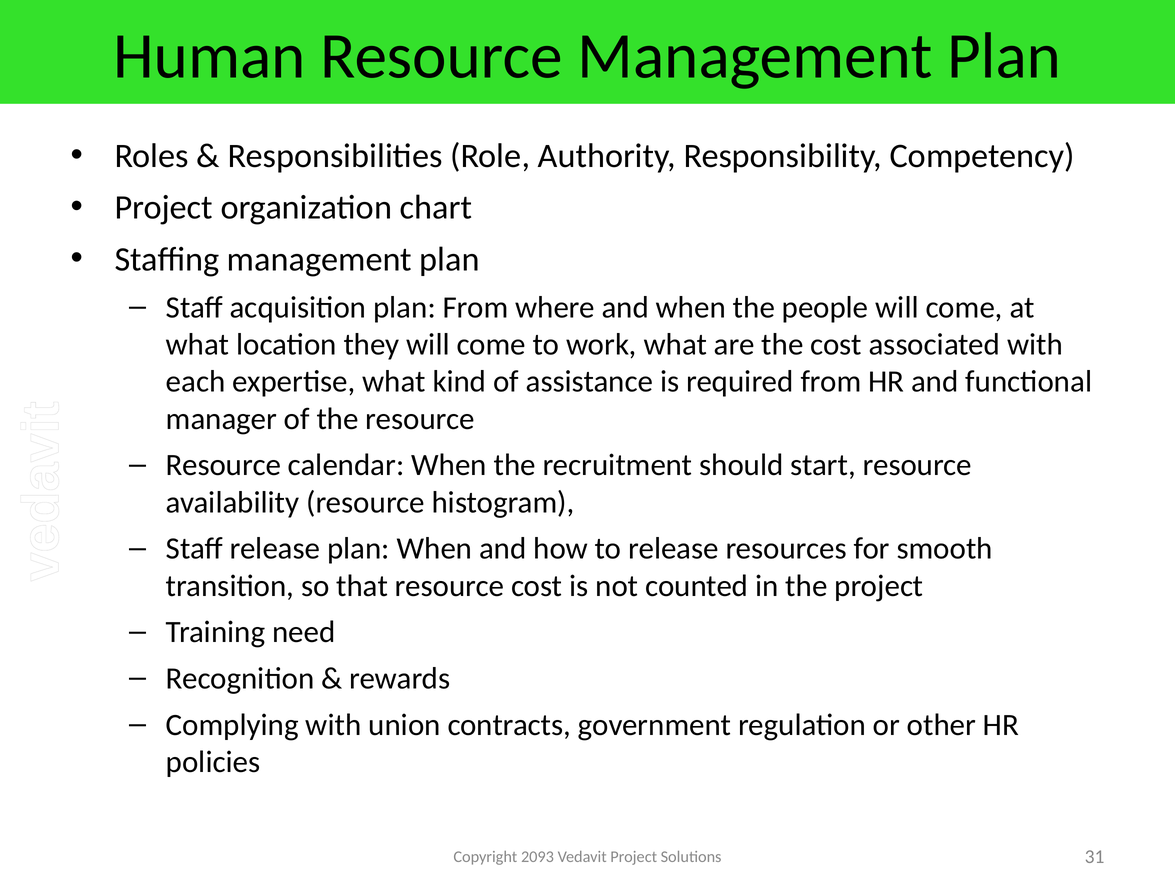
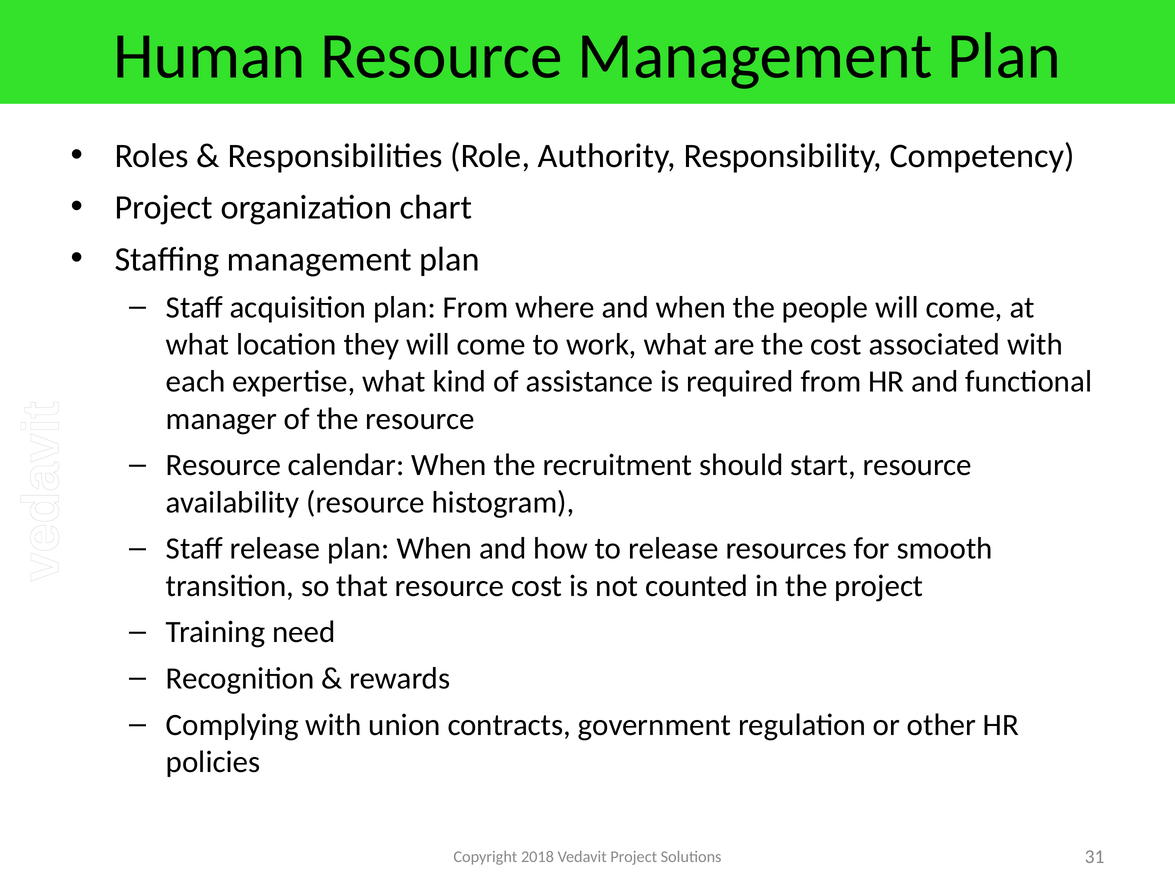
2093: 2093 -> 2018
